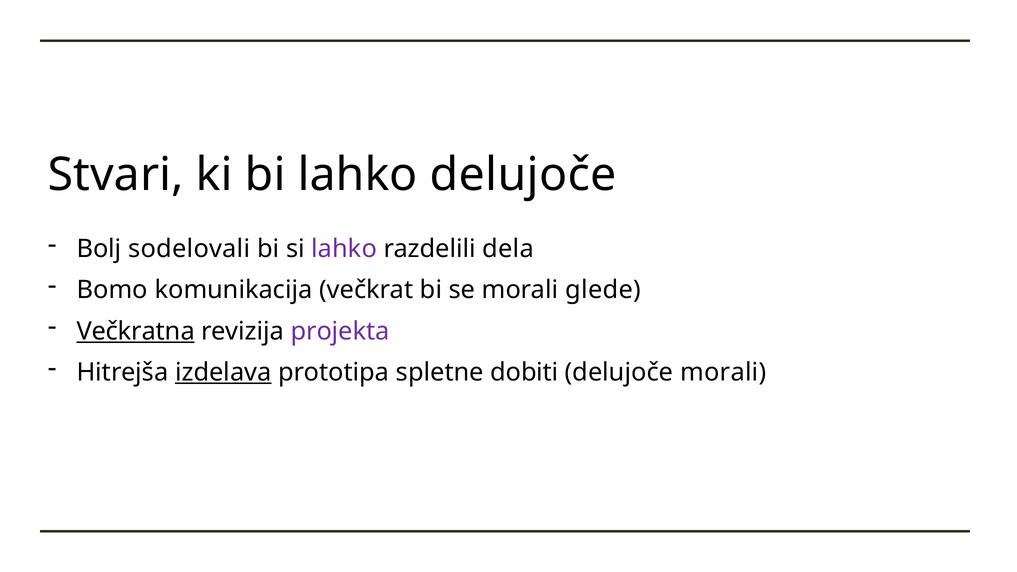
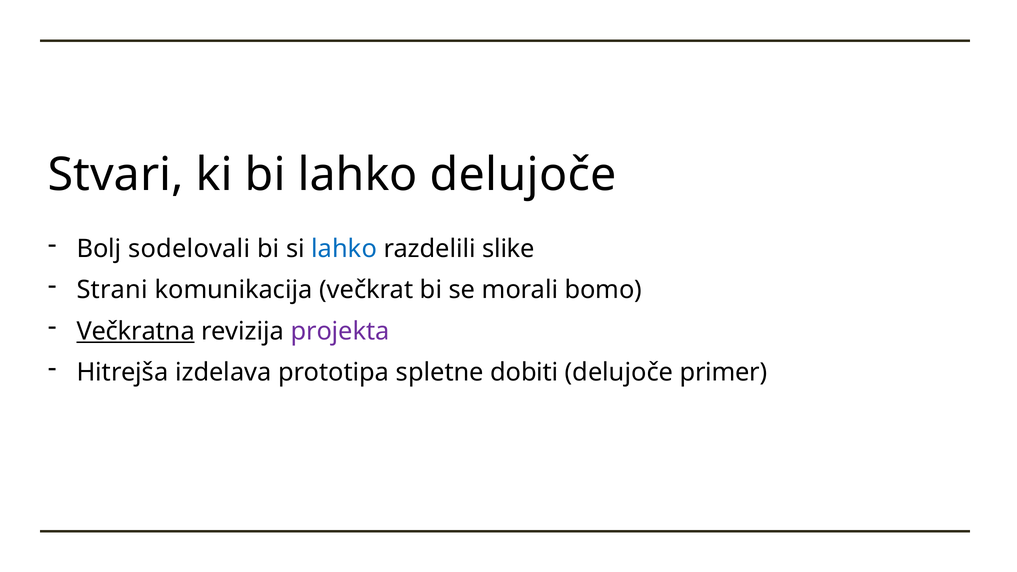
lahko at (344, 249) colour: purple -> blue
dela: dela -> slike
Bomo: Bomo -> Strani
glede: glede -> bomo
izdelava underline: present -> none
delujoče morali: morali -> primer
